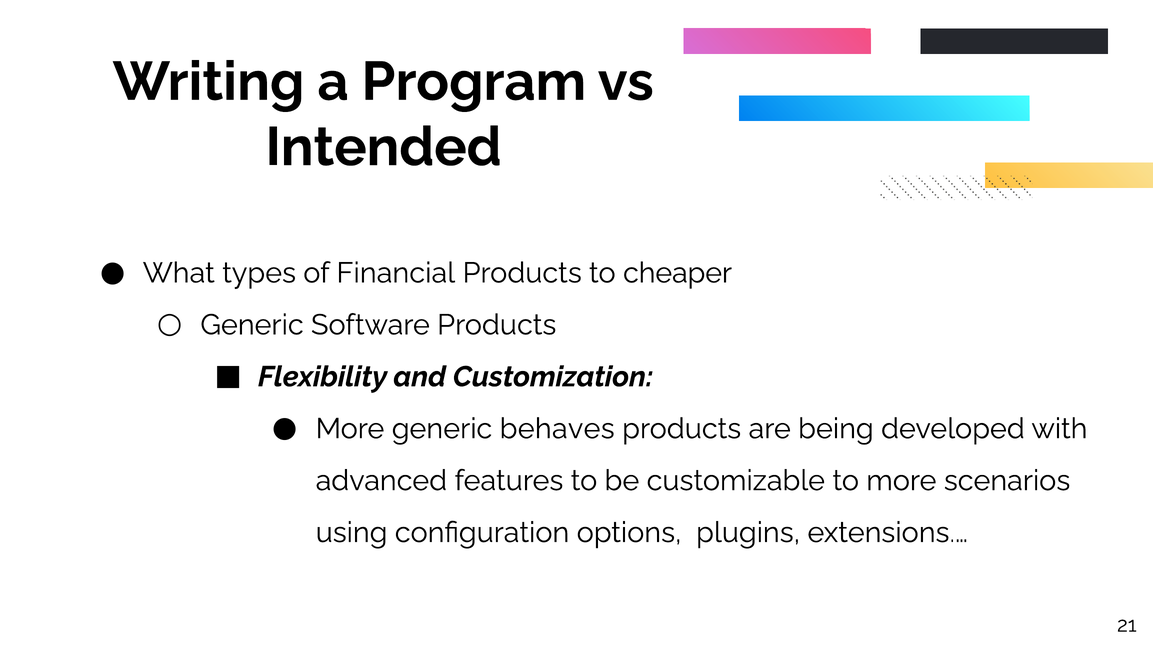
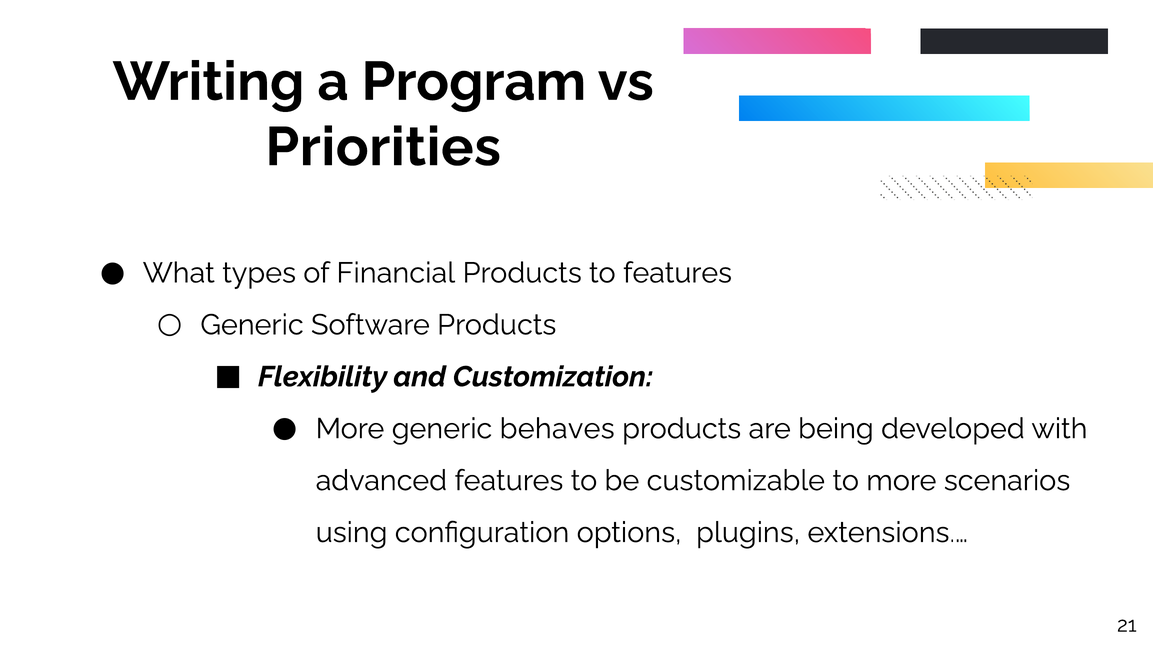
Intended: Intended -> Priorities
to cheaper: cheaper -> features
